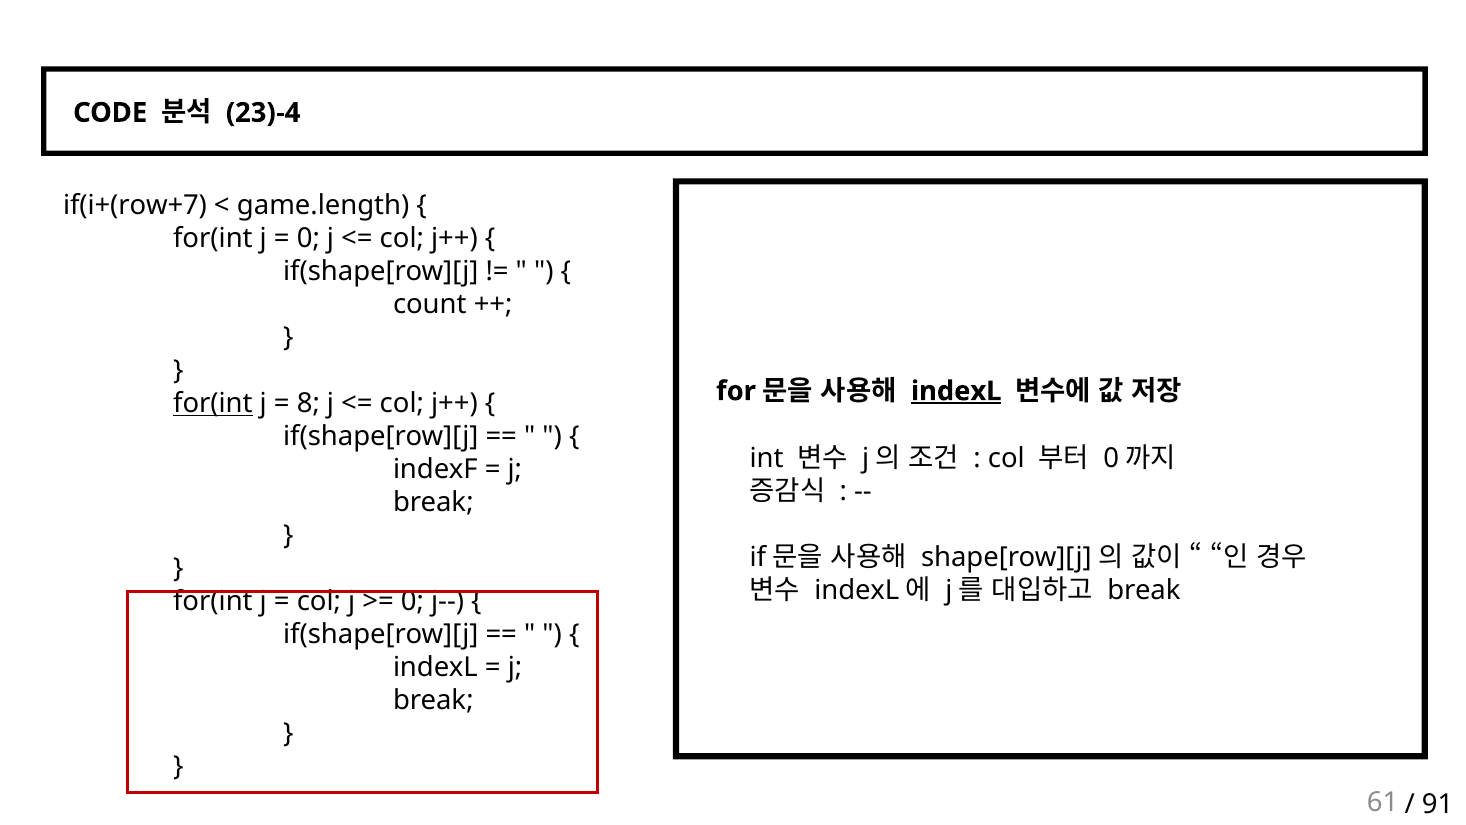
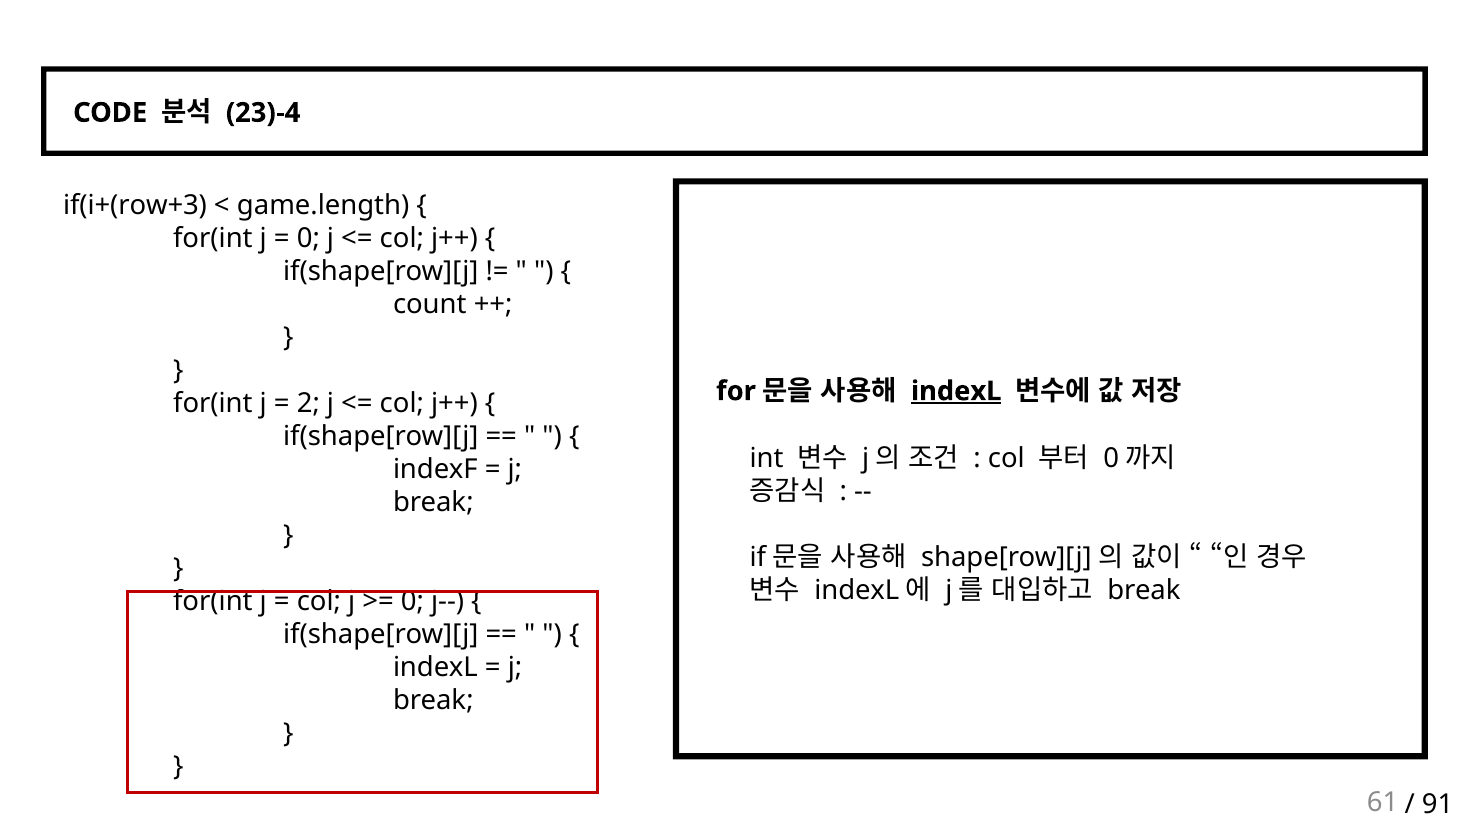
if(i+(row+7: if(i+(row+7 -> if(i+(row+3
for(int at (213, 403) underline: present -> none
8: 8 -> 2
